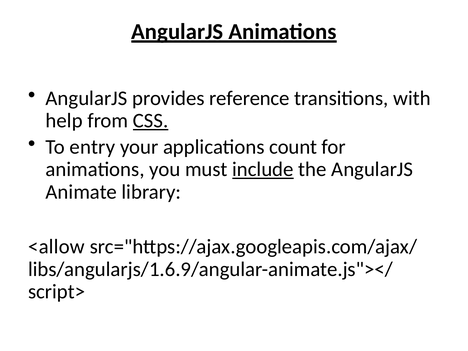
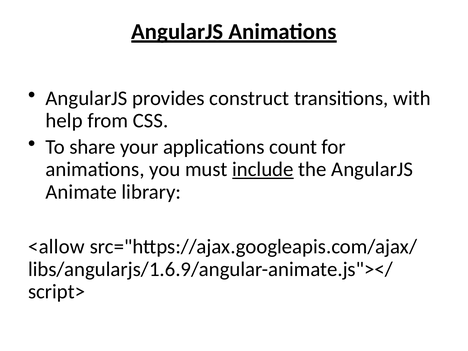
reference: reference -> construct
CSS underline: present -> none
entry: entry -> share
